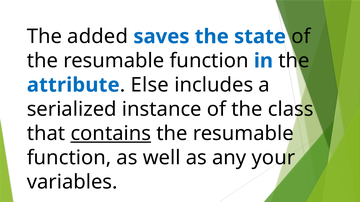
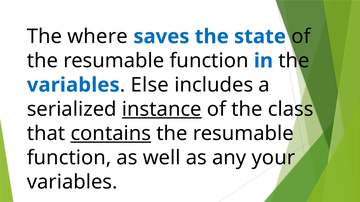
added: added -> where
attribute at (73, 85): attribute -> variables
instance underline: none -> present
